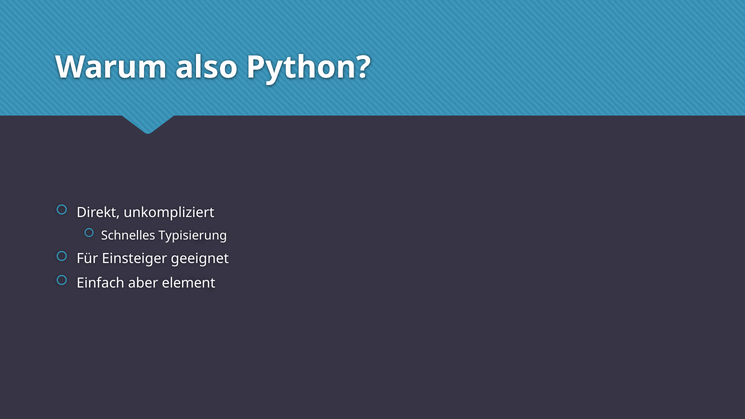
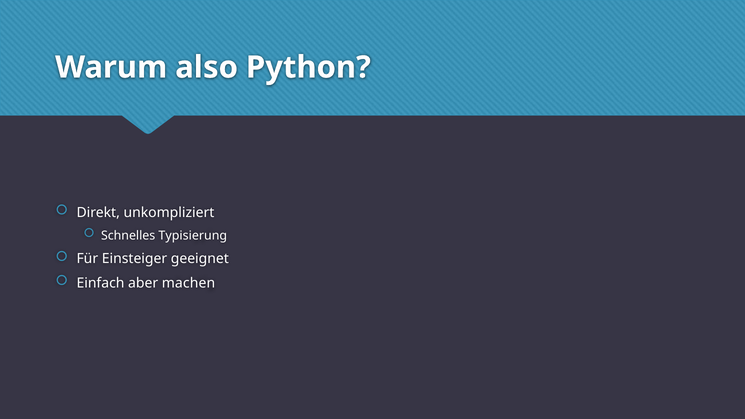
element: element -> machen
